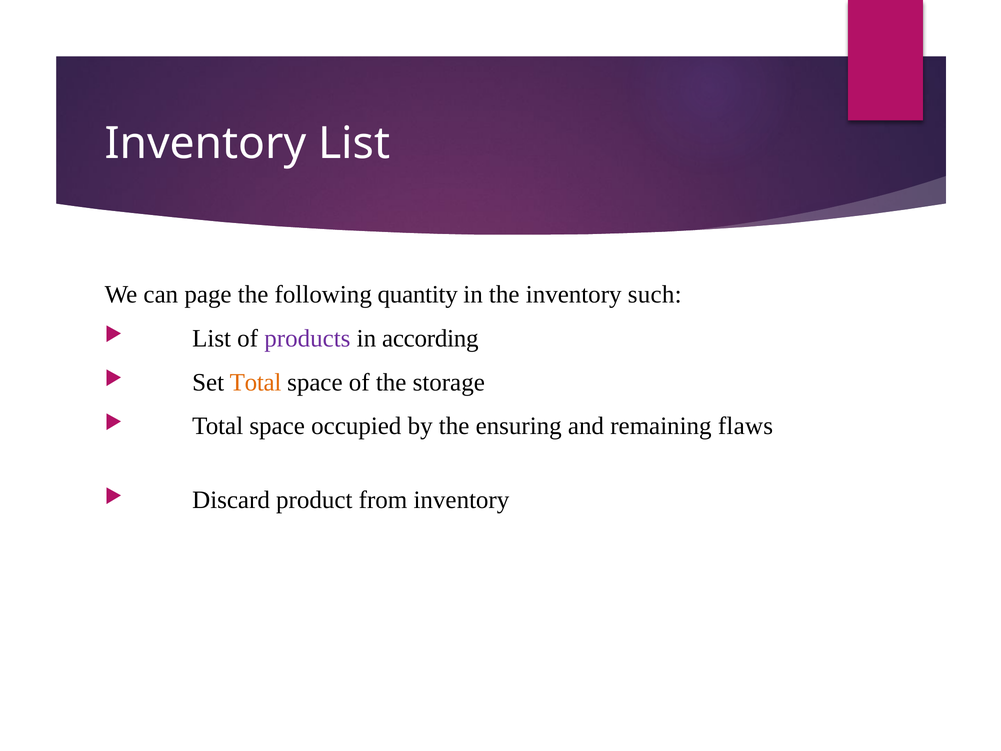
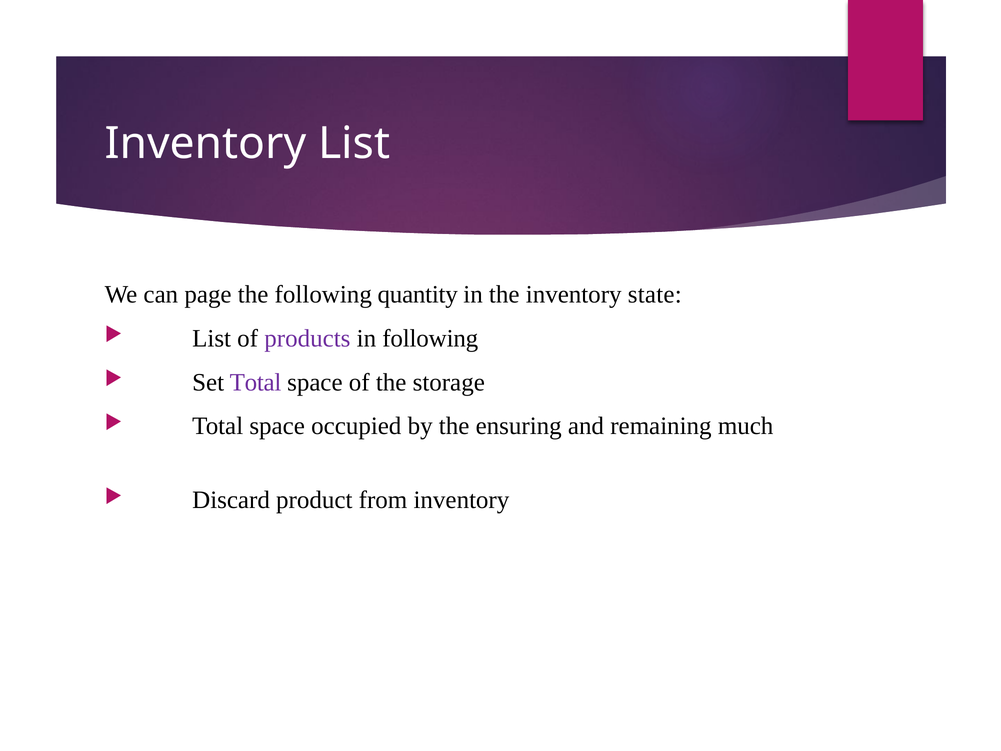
such: such -> state
in according: according -> following
Total at (256, 382) colour: orange -> purple
flaws: flaws -> much
